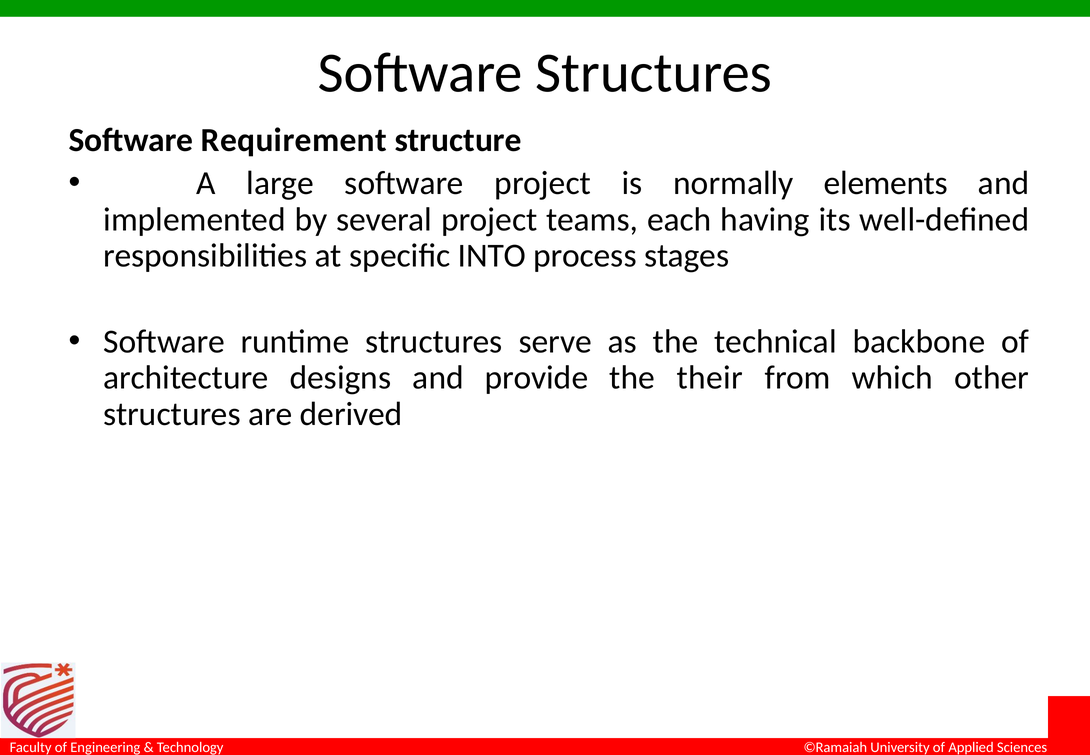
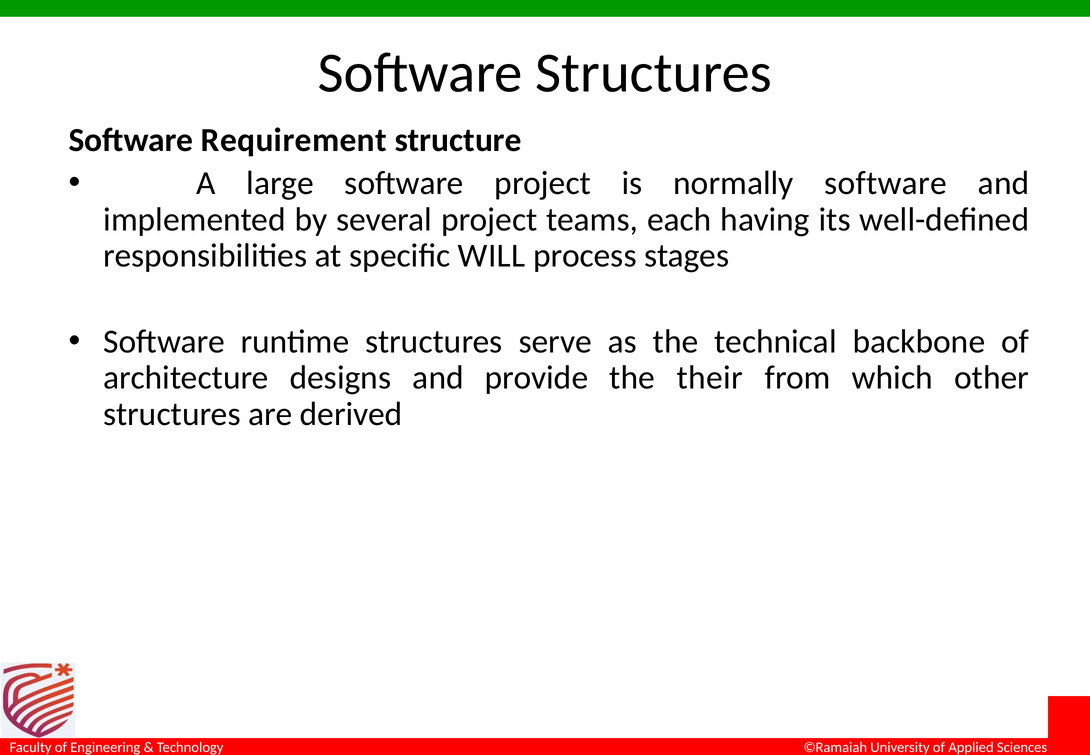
normally elements: elements -> software
INTO: INTO -> WILL
